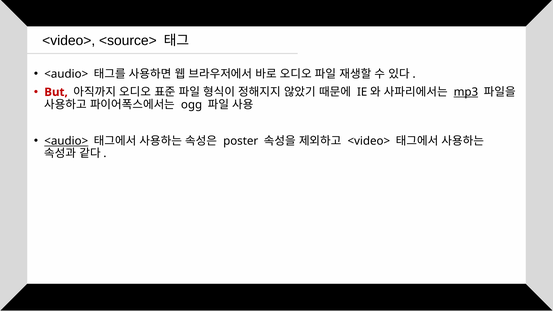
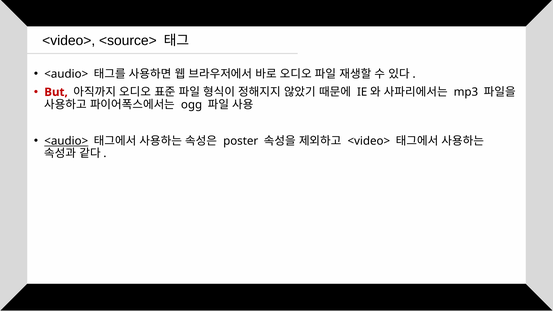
mp3 underline: present -> none
